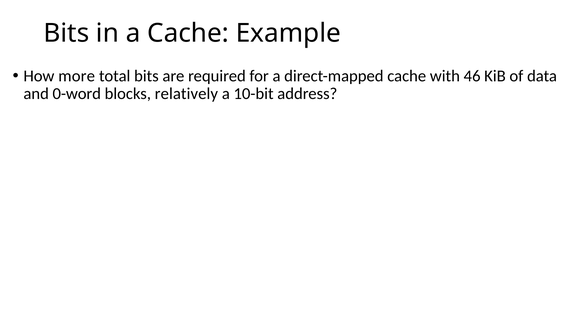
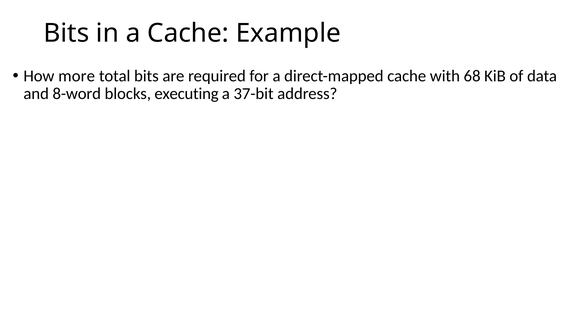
46: 46 -> 68
0-word: 0-word -> 8-word
relatively: relatively -> executing
10-bit: 10-bit -> 37-bit
